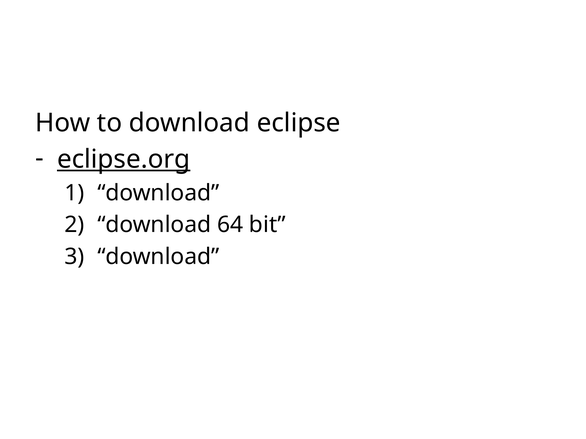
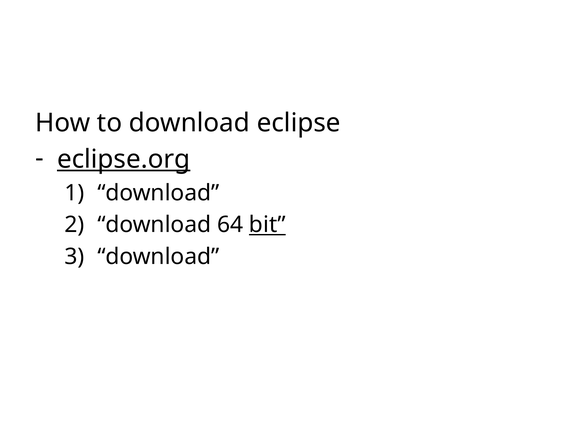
bit underline: none -> present
